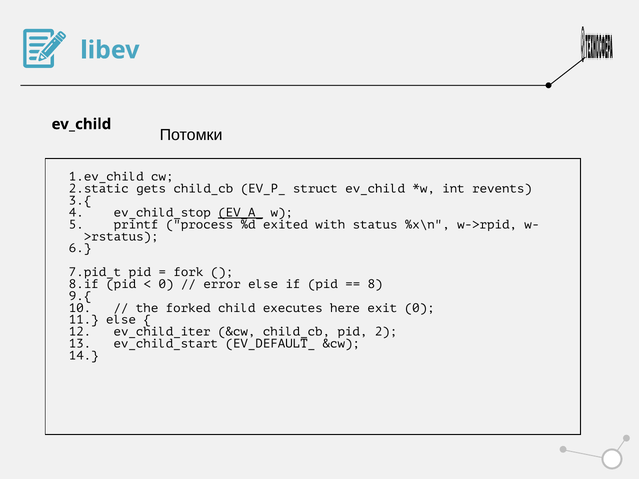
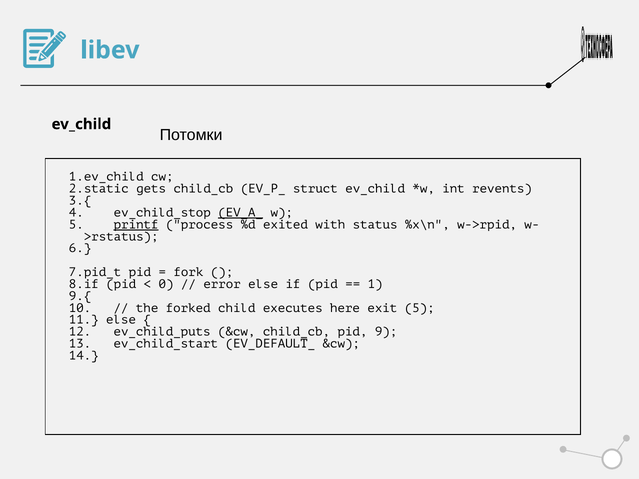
printf underline: none -> present
8: 8 -> 1
exit 0: 0 -> 5
ev_child_iter: ev_child_iter -> ev_child_puts
2: 2 -> 9
